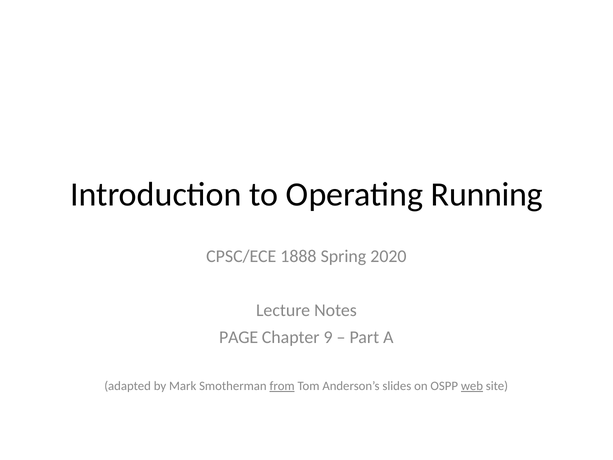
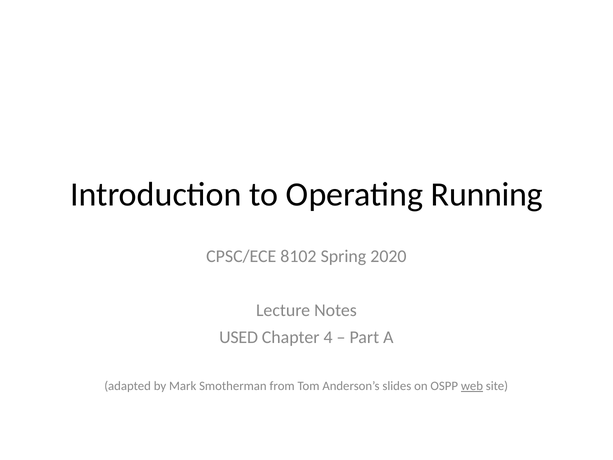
1888: 1888 -> 8102
PAGE: PAGE -> USED
9: 9 -> 4
from underline: present -> none
